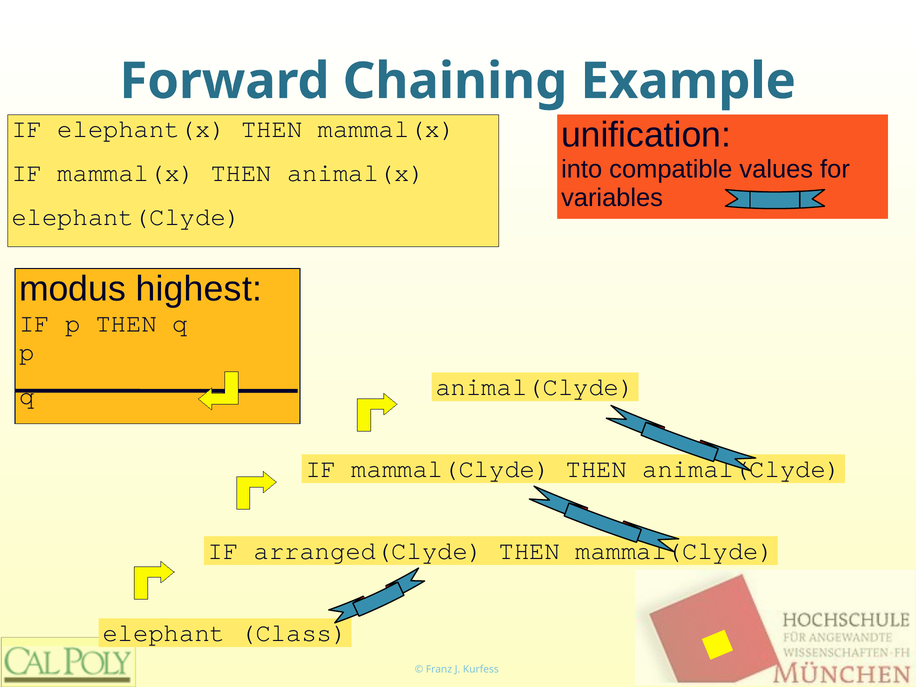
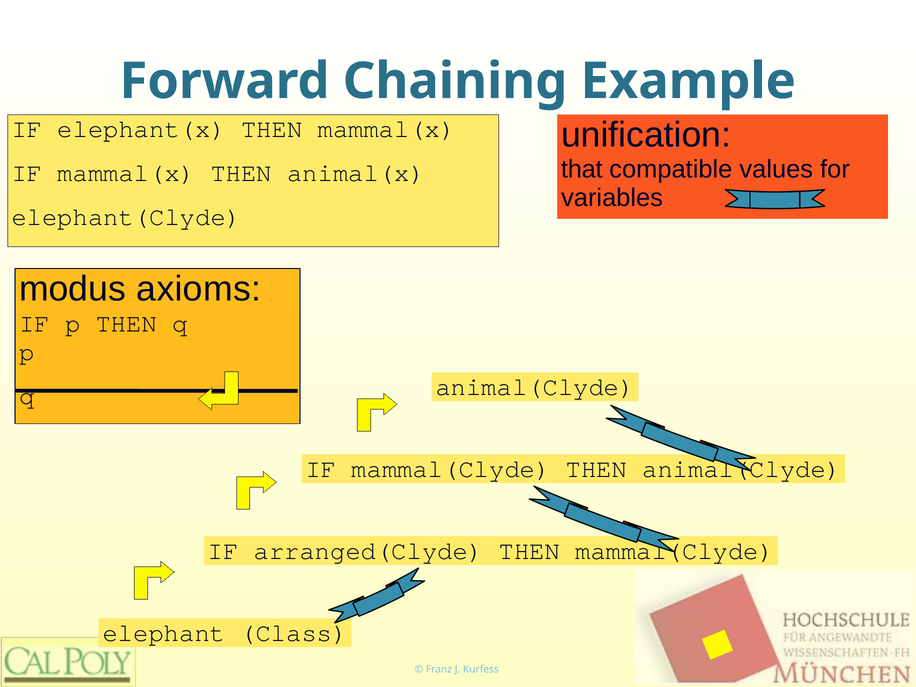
into: into -> that
highest: highest -> axioms
